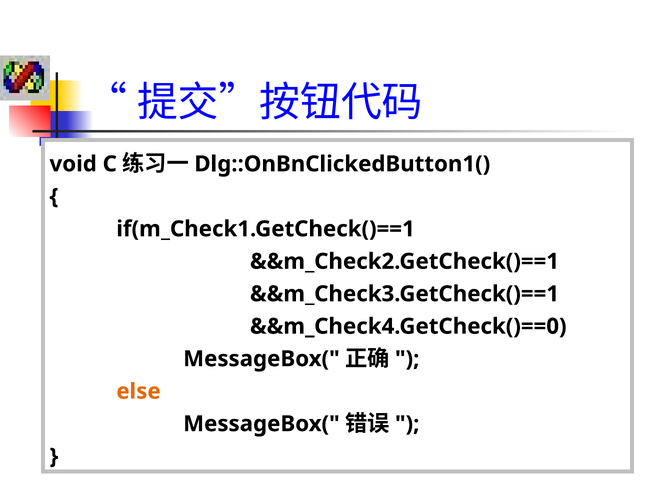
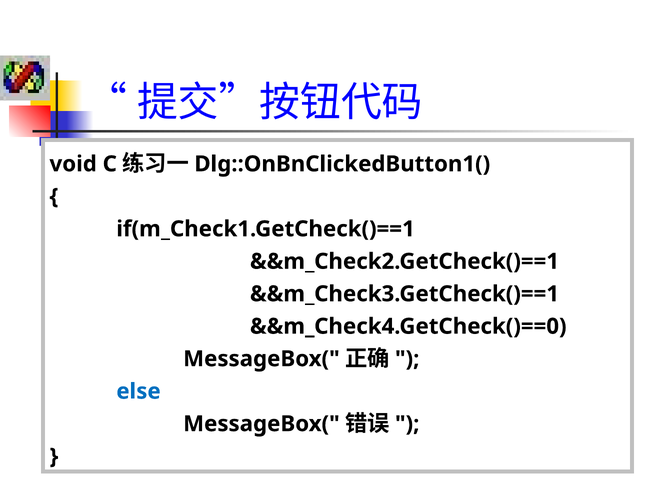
else colour: orange -> blue
